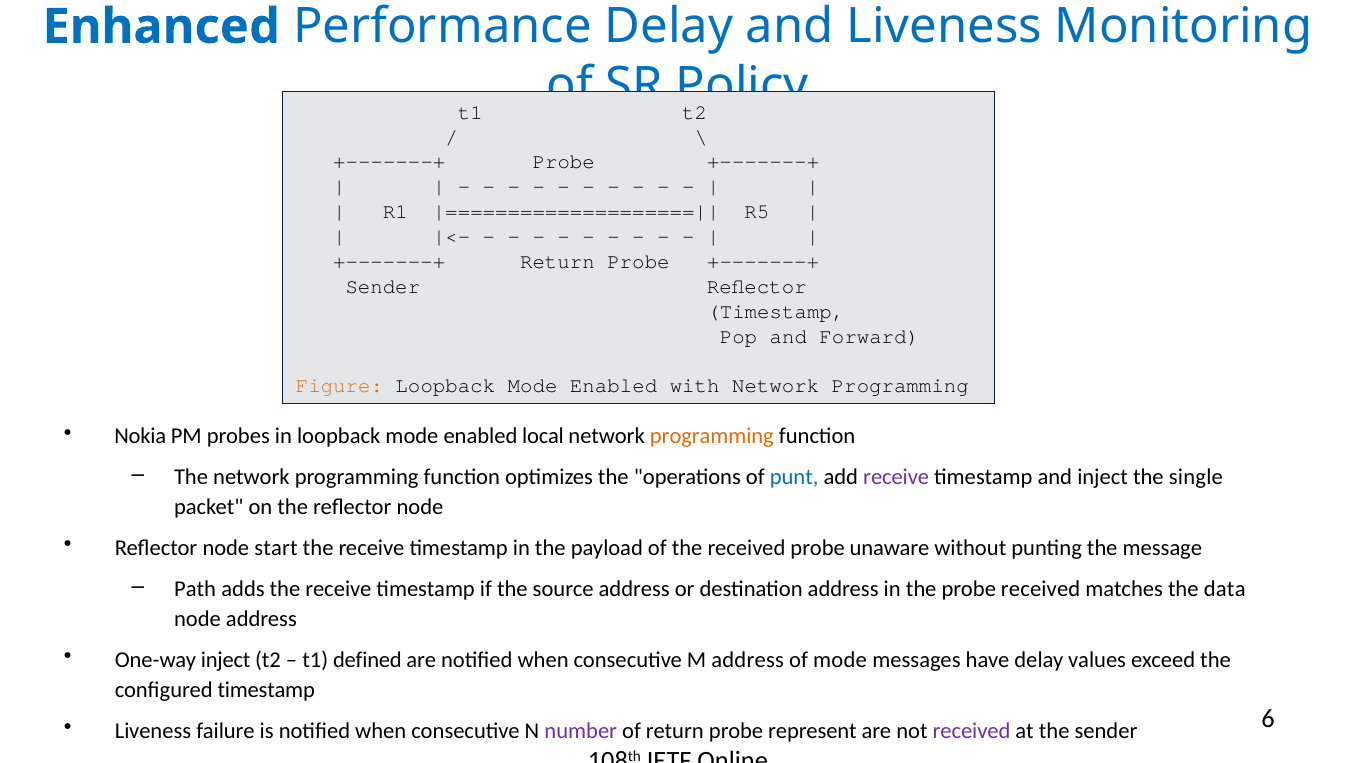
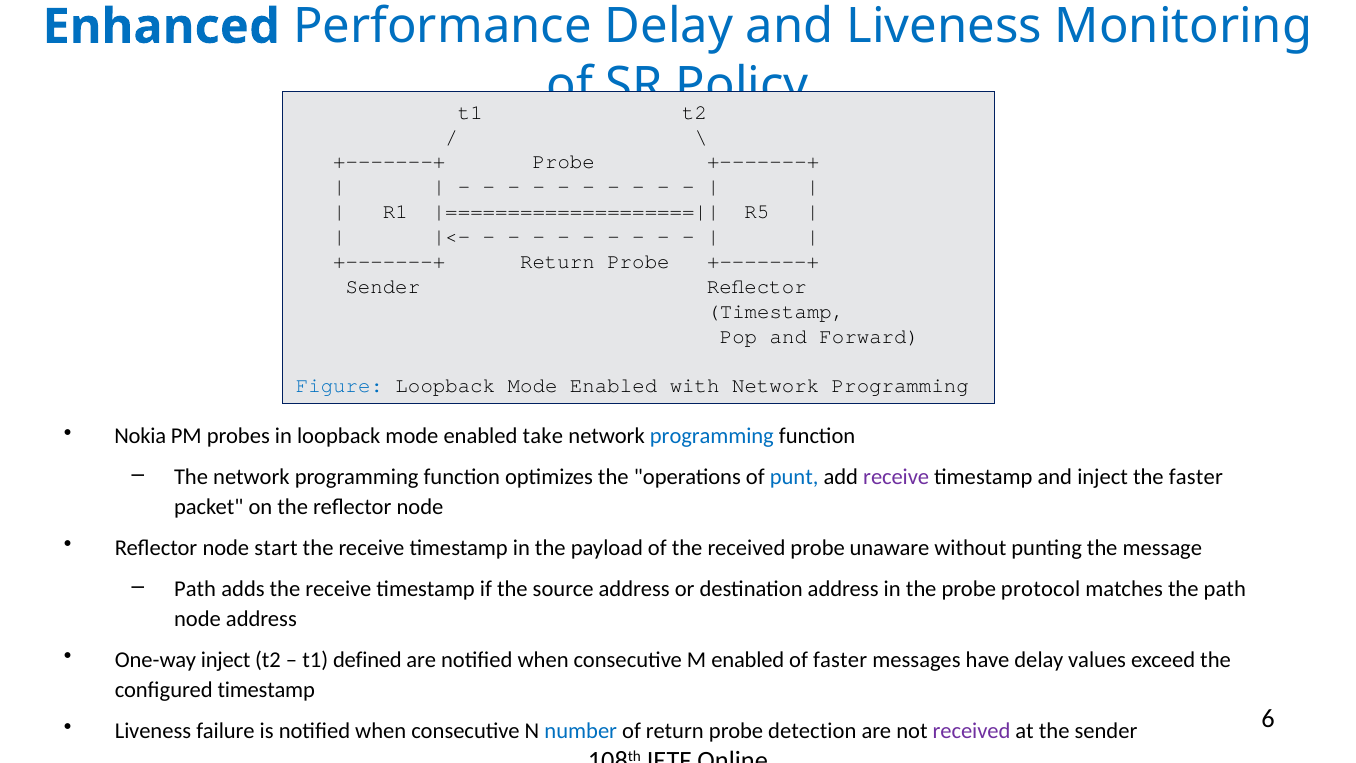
Figure colour: orange -> blue
local: local -> take
programming at (712, 436) colour: orange -> blue
the single: single -> faster
probe received: received -> protocol
the data: data -> path
M address: address -> enabled
of mode: mode -> faster
number colour: purple -> blue
represent: represent -> detection
